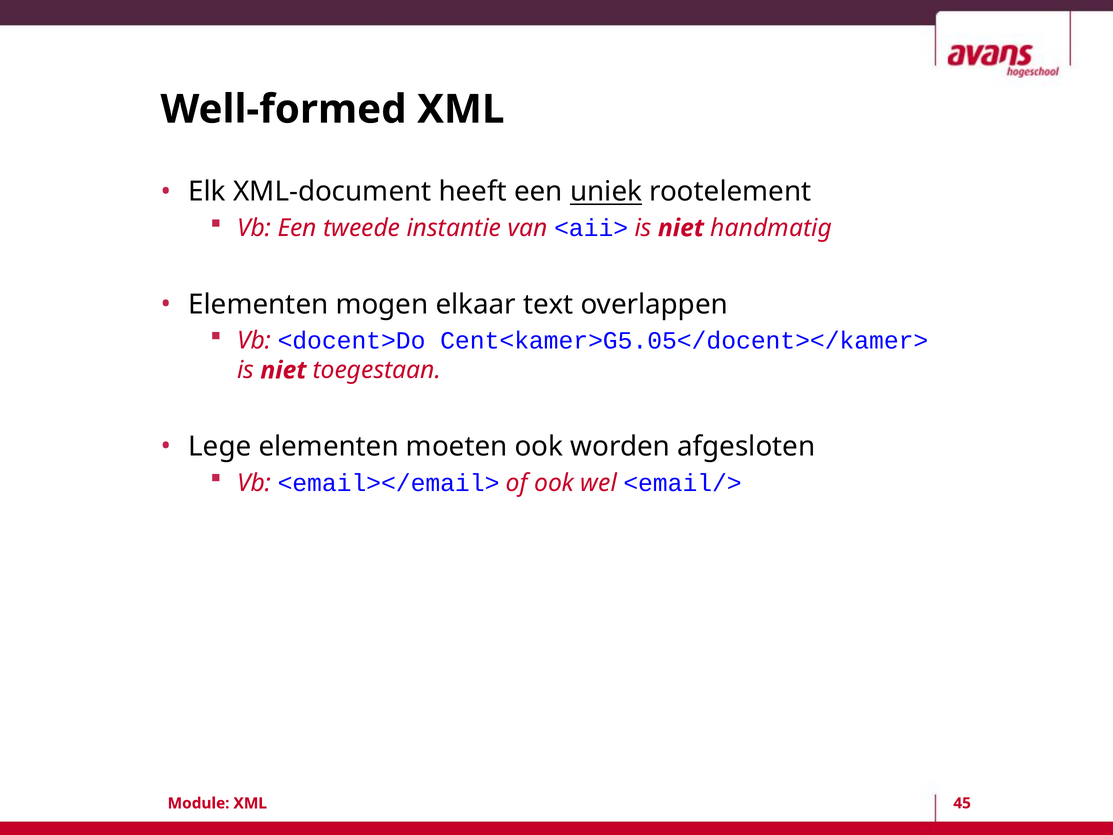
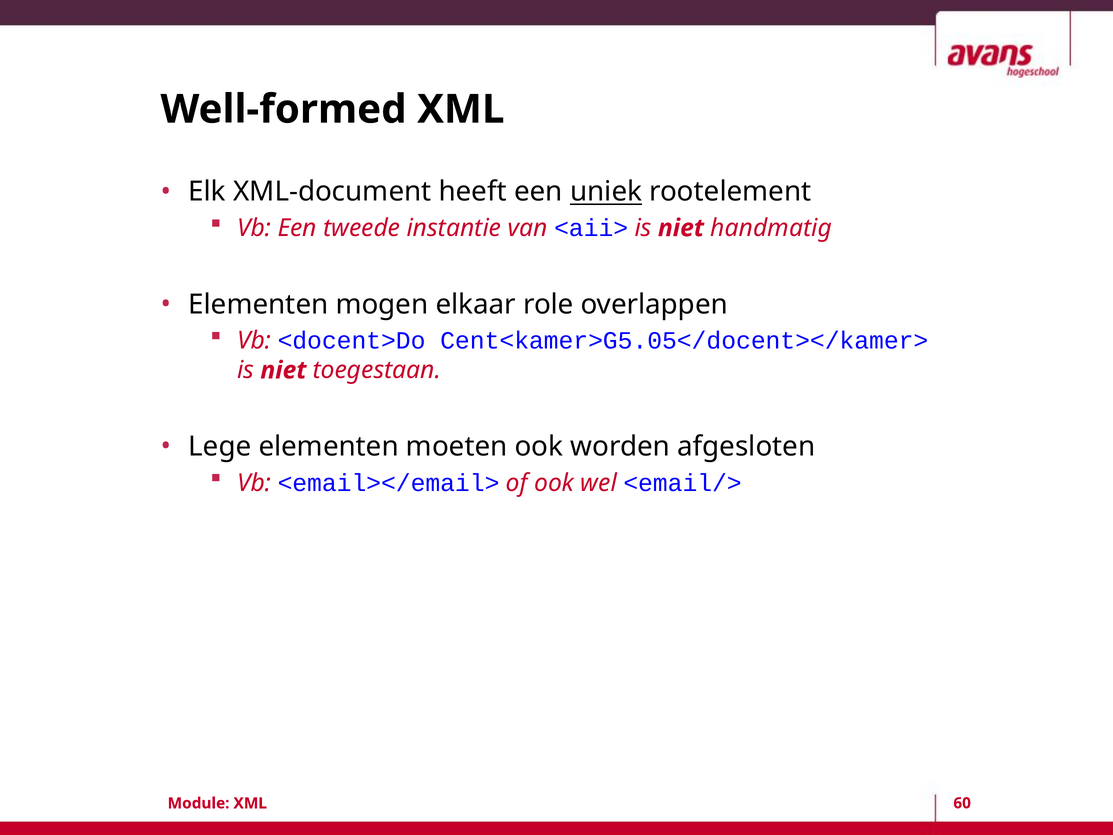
text: text -> role
45: 45 -> 60
